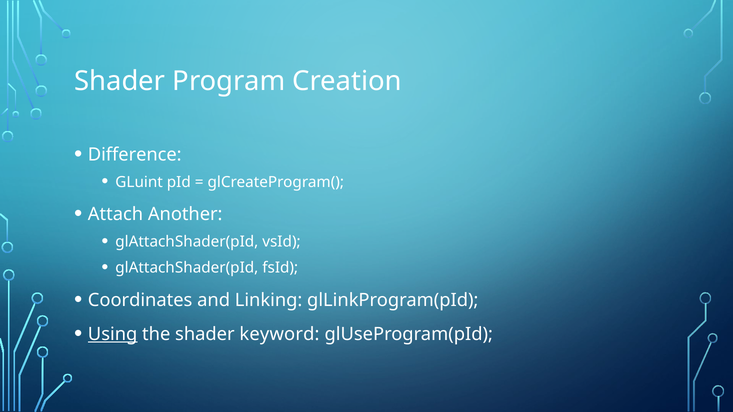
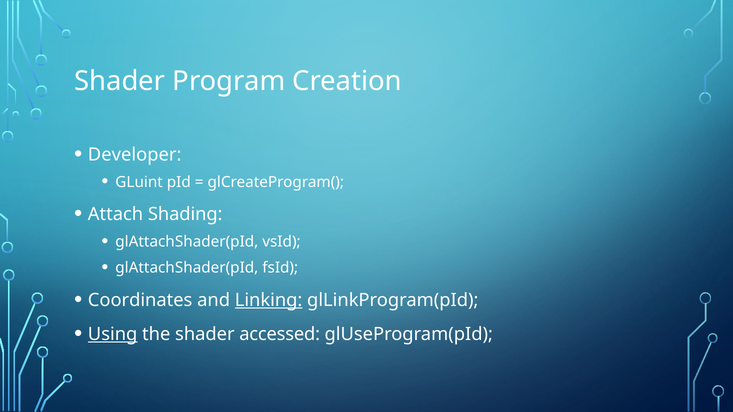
Difference: Difference -> Developer
Another: Another -> Shading
Linking underline: none -> present
keyword: keyword -> accessed
